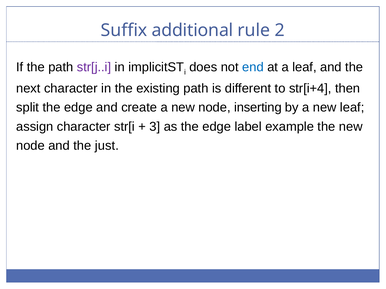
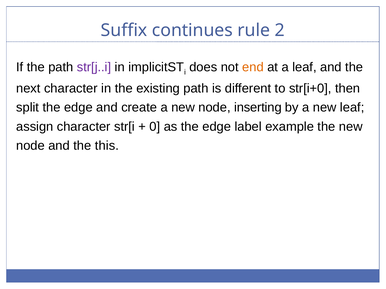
additional: additional -> continues
end colour: blue -> orange
str[i+4: str[i+4 -> str[i+0
3: 3 -> 0
just: just -> this
